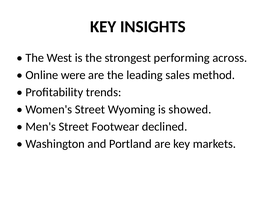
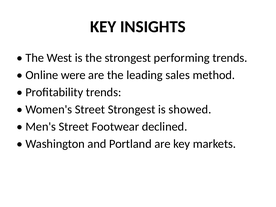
performing across: across -> trends
Street Wyoming: Wyoming -> Strongest
